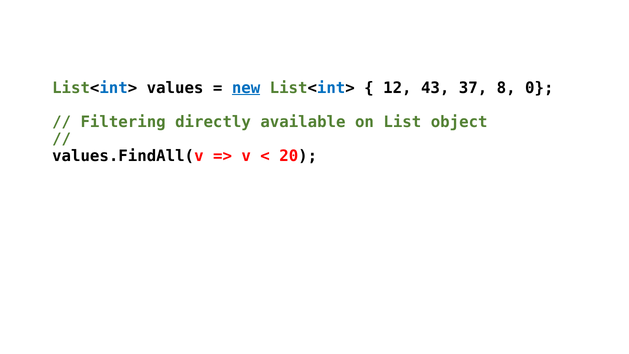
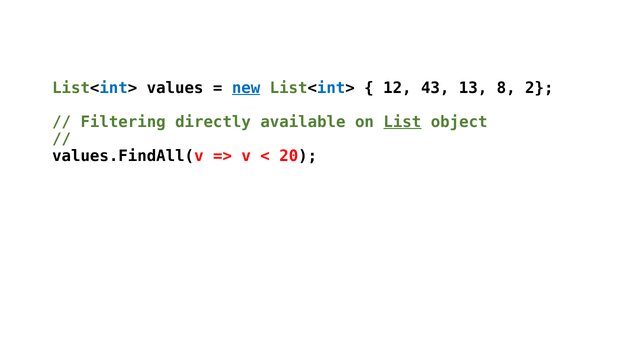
37: 37 -> 13
0: 0 -> 2
List underline: none -> present
